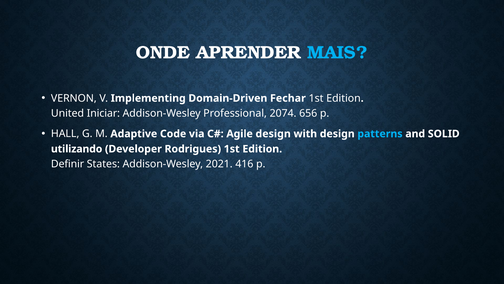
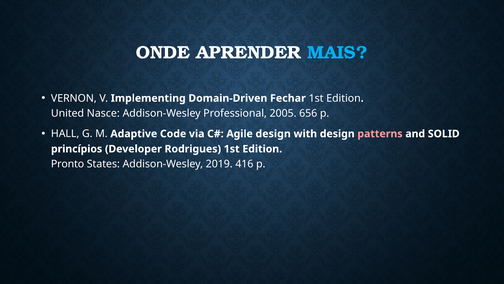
Iniciar: Iniciar -> Nasce
2074: 2074 -> 2005
patterns colour: light blue -> pink
utilizando: utilizando -> princípios
Definir: Definir -> Pronto
2021: 2021 -> 2019
